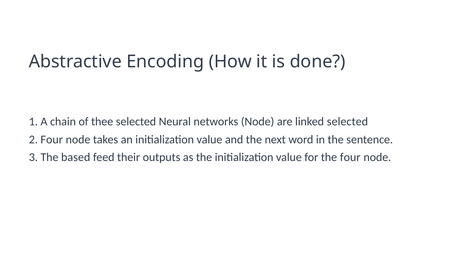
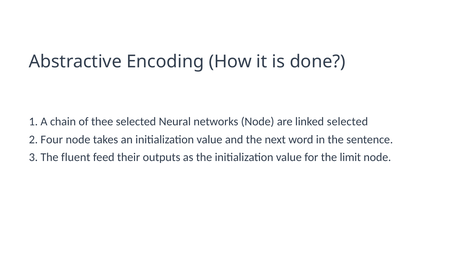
based: based -> fluent
the four: four -> limit
